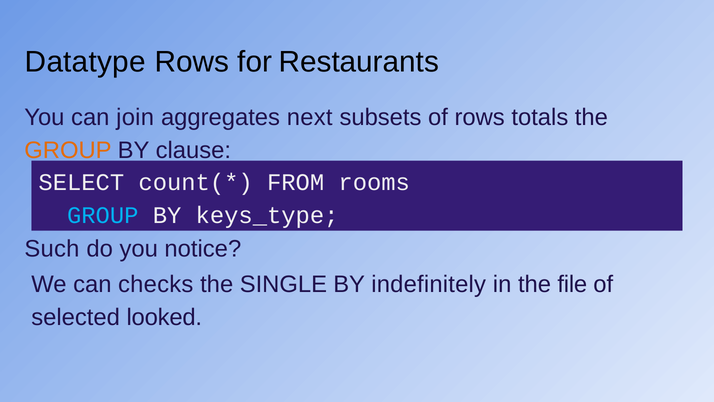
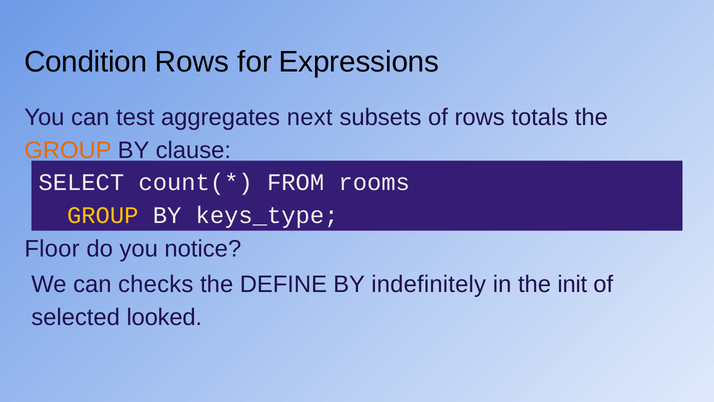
Datatype: Datatype -> Condition
Restaurants: Restaurants -> Expressions
join: join -> test
GROUP at (103, 215) colour: light blue -> yellow
Such: Such -> Floor
SINGLE: SINGLE -> DEFINE
file: file -> init
